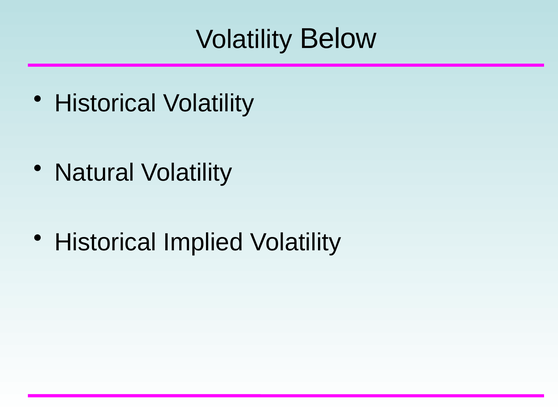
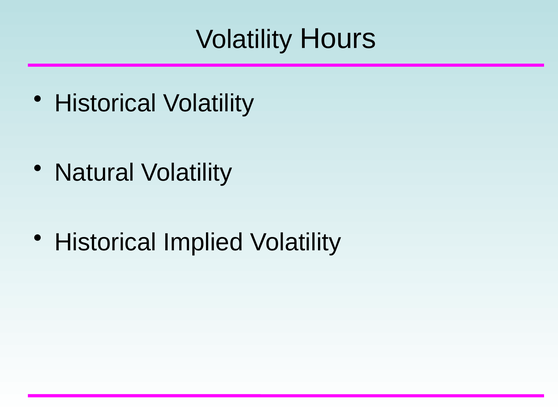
Below: Below -> Hours
